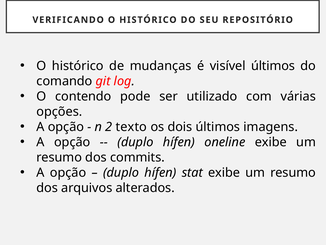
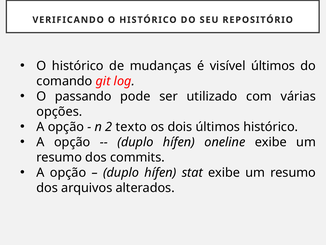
contendo: contendo -> passando
últimos imagens: imagens -> histórico
